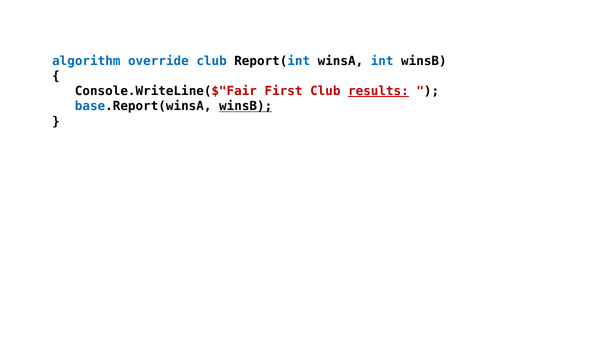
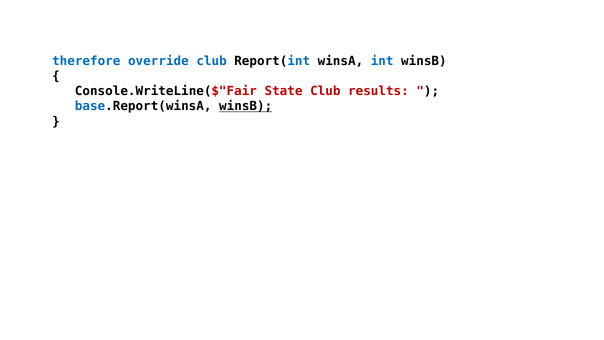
algorithm: algorithm -> therefore
First: First -> State
results underline: present -> none
